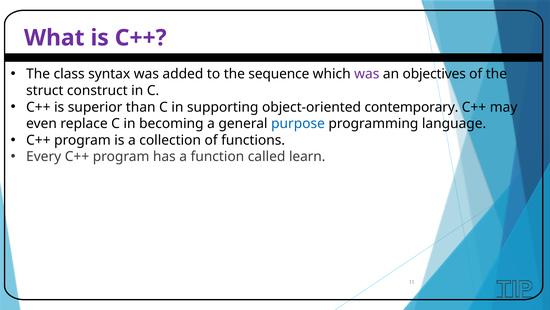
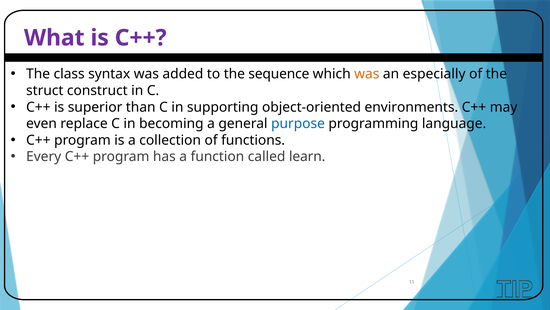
was at (367, 74) colour: purple -> orange
objectives: objectives -> especially
contemporary: contemporary -> environments
